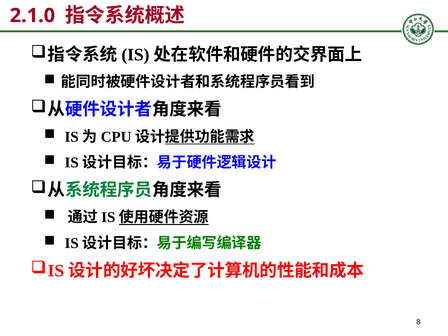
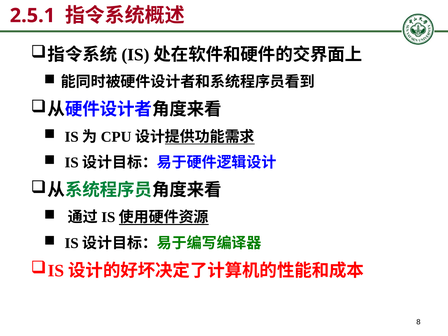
2.1.0: 2.1.0 -> 2.5.1
